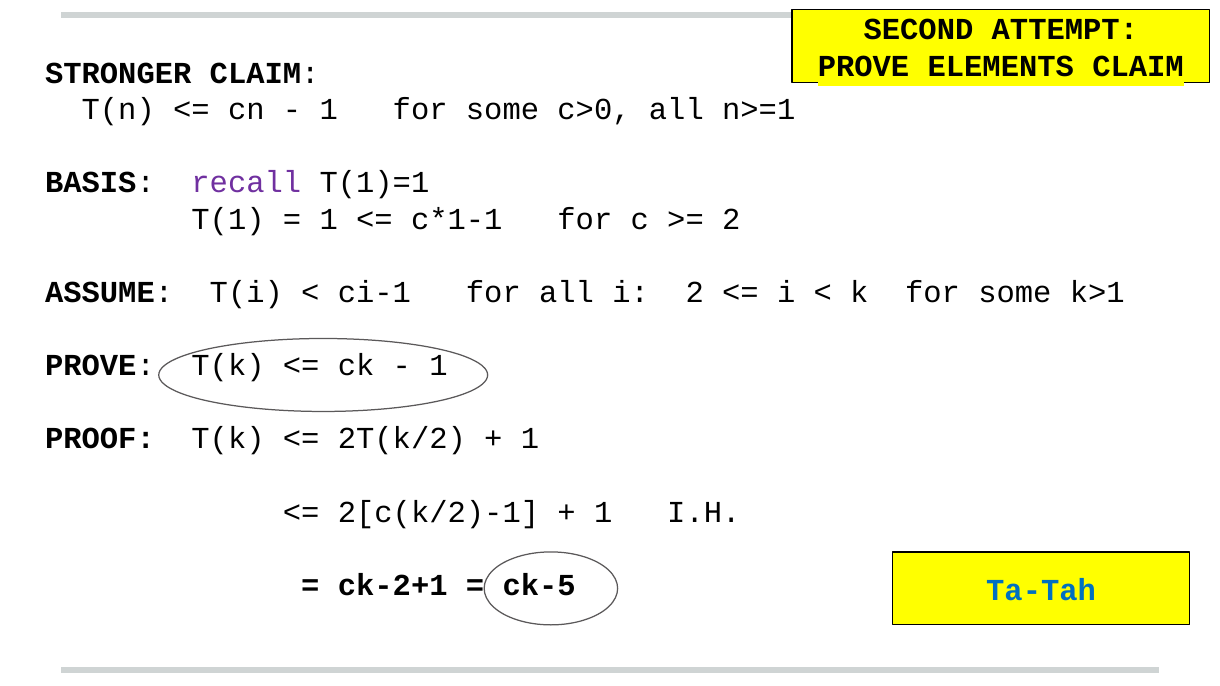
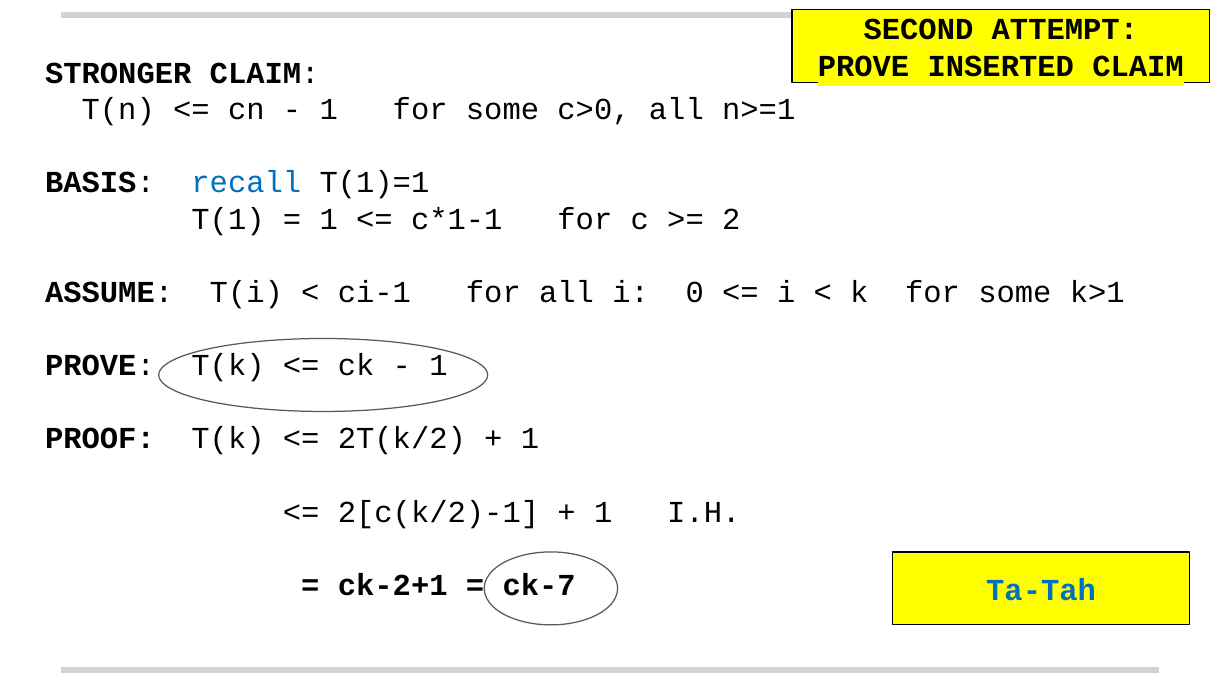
ELEMENTS: ELEMENTS -> INSERTED
recall colour: purple -> blue
i 2: 2 -> 0
ck-5: ck-5 -> ck-7
